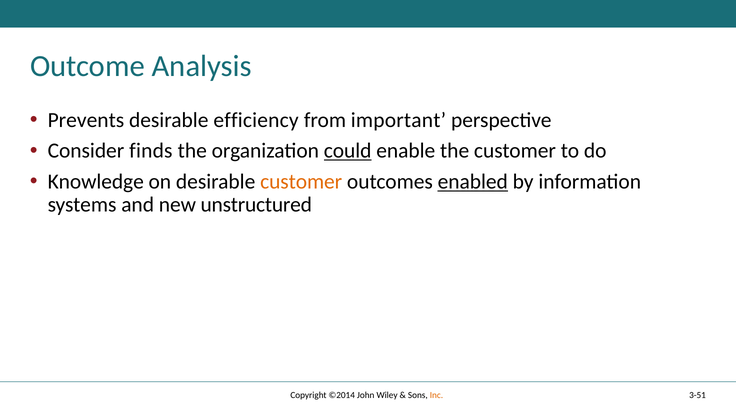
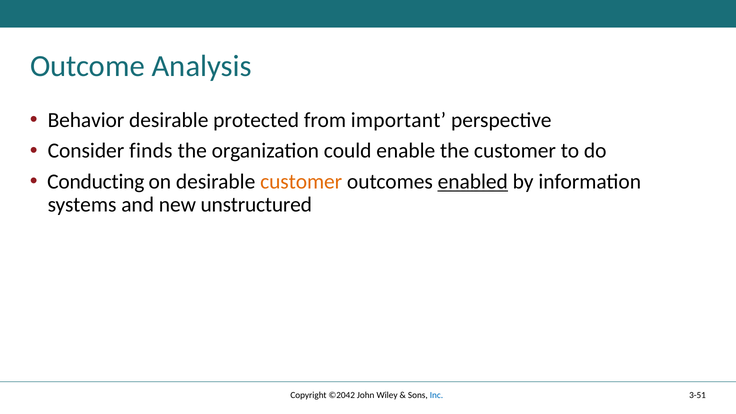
Prevents: Prevents -> Behavior
efficiency: efficiency -> protected
could underline: present -> none
Knowledge: Knowledge -> Conducting
©2014: ©2014 -> ©2042
Inc colour: orange -> blue
